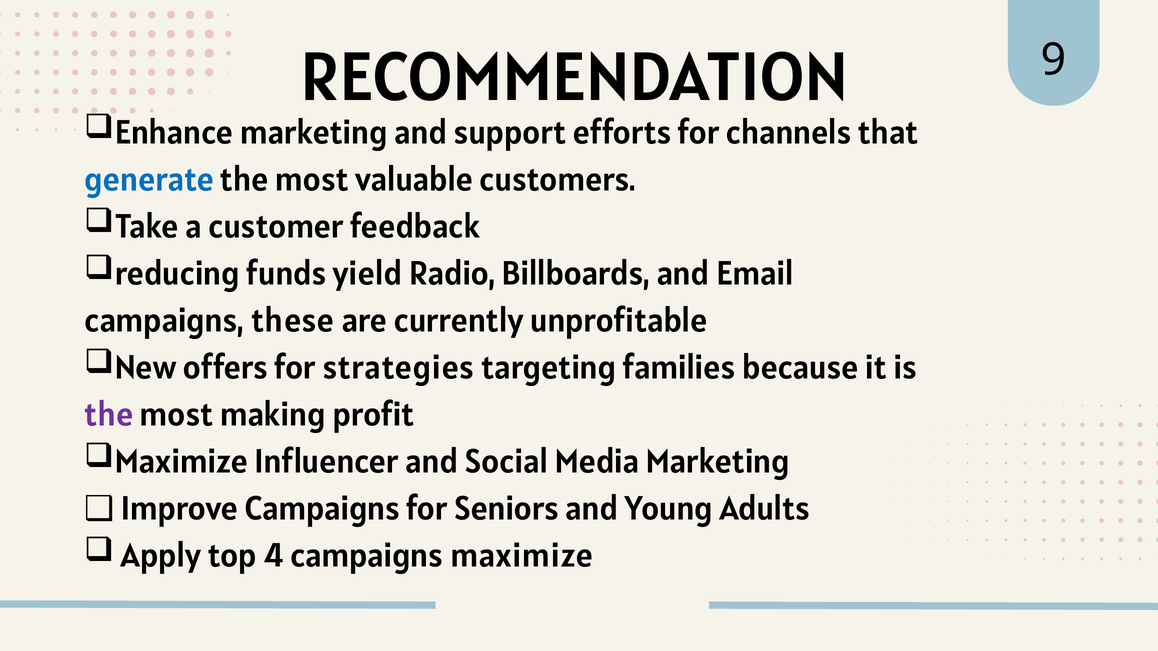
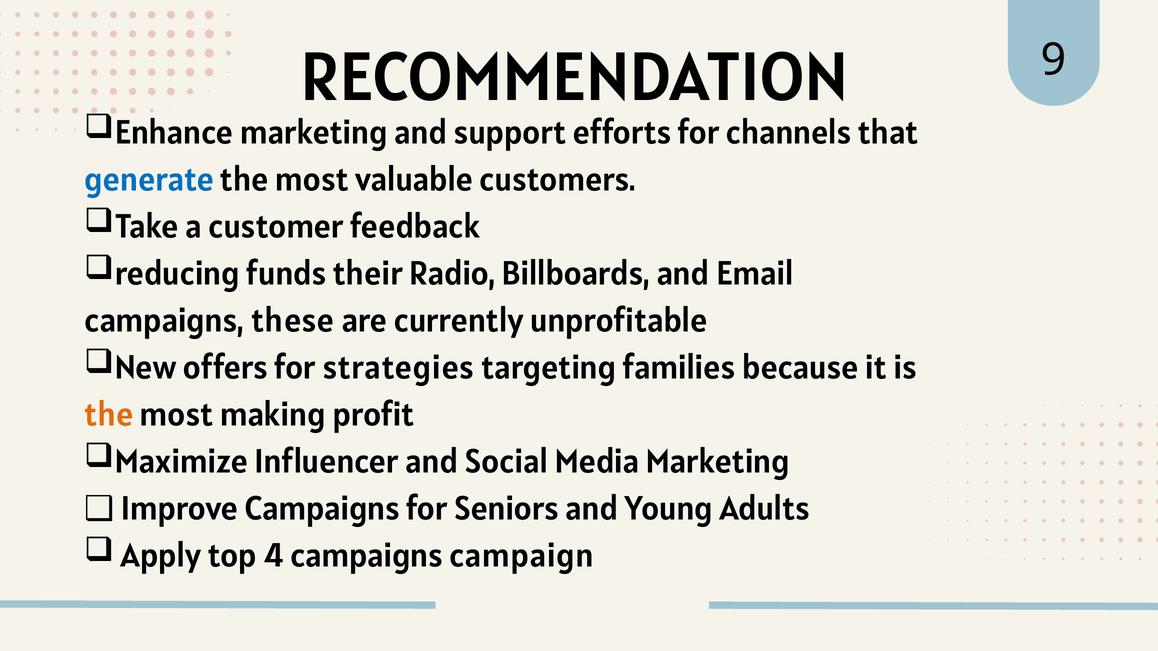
yield: yield -> their
the at (109, 415) colour: purple -> orange
campaigns maximize: maximize -> campaign
